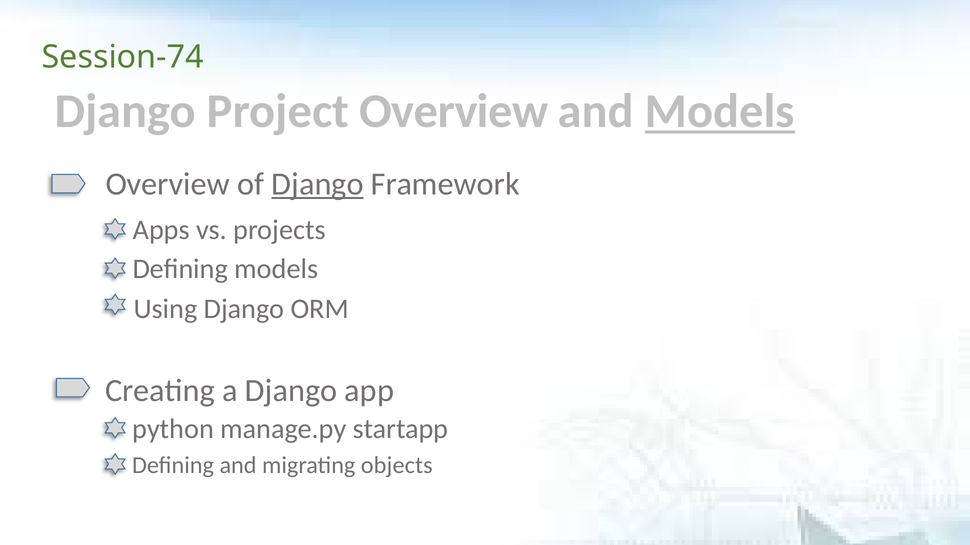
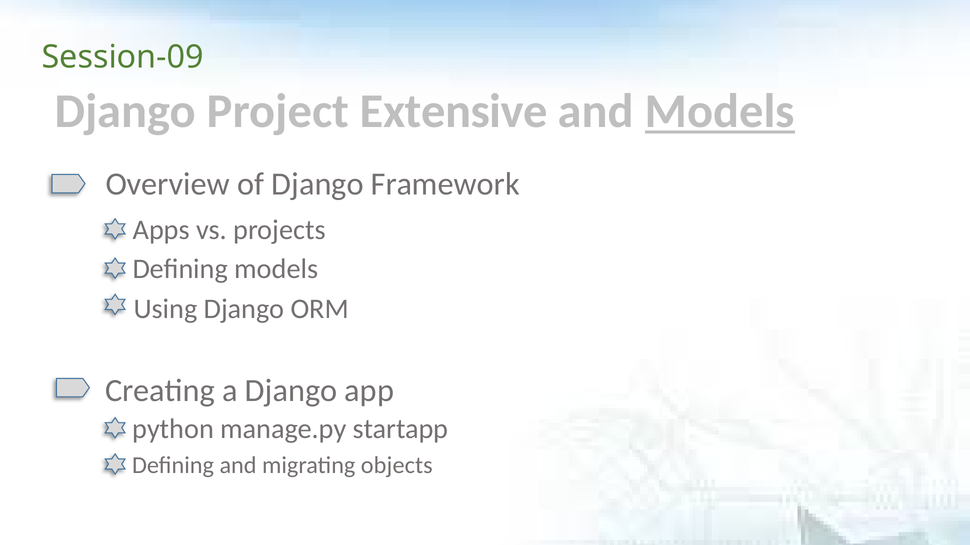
Session-74: Session-74 -> Session-09
Project Overview: Overview -> Extensive
Django at (318, 184) underline: present -> none
